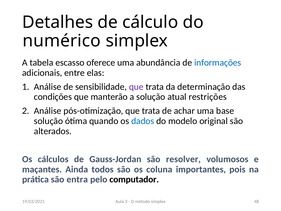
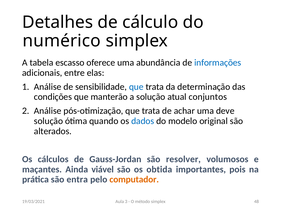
que at (136, 87) colour: purple -> blue
restrições: restrições -> conjuntos
base: base -> deve
todos: todos -> viável
coluna: coluna -> obtida
computador colour: black -> orange
